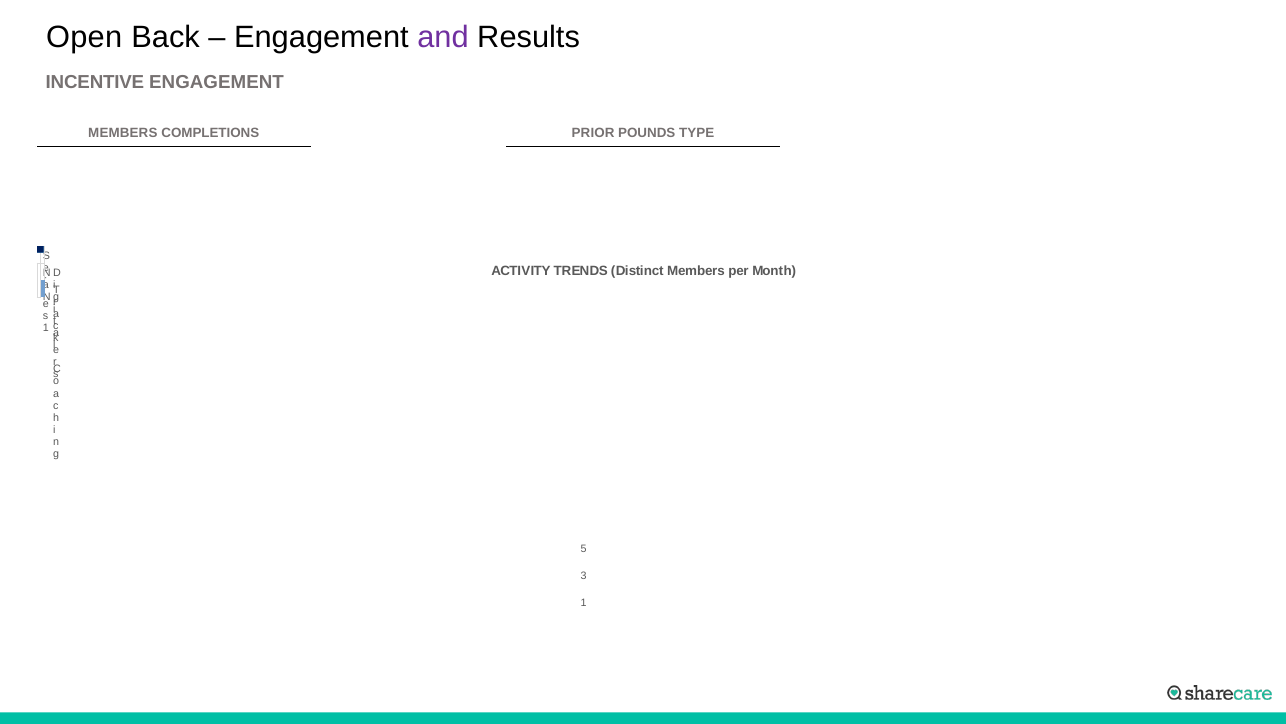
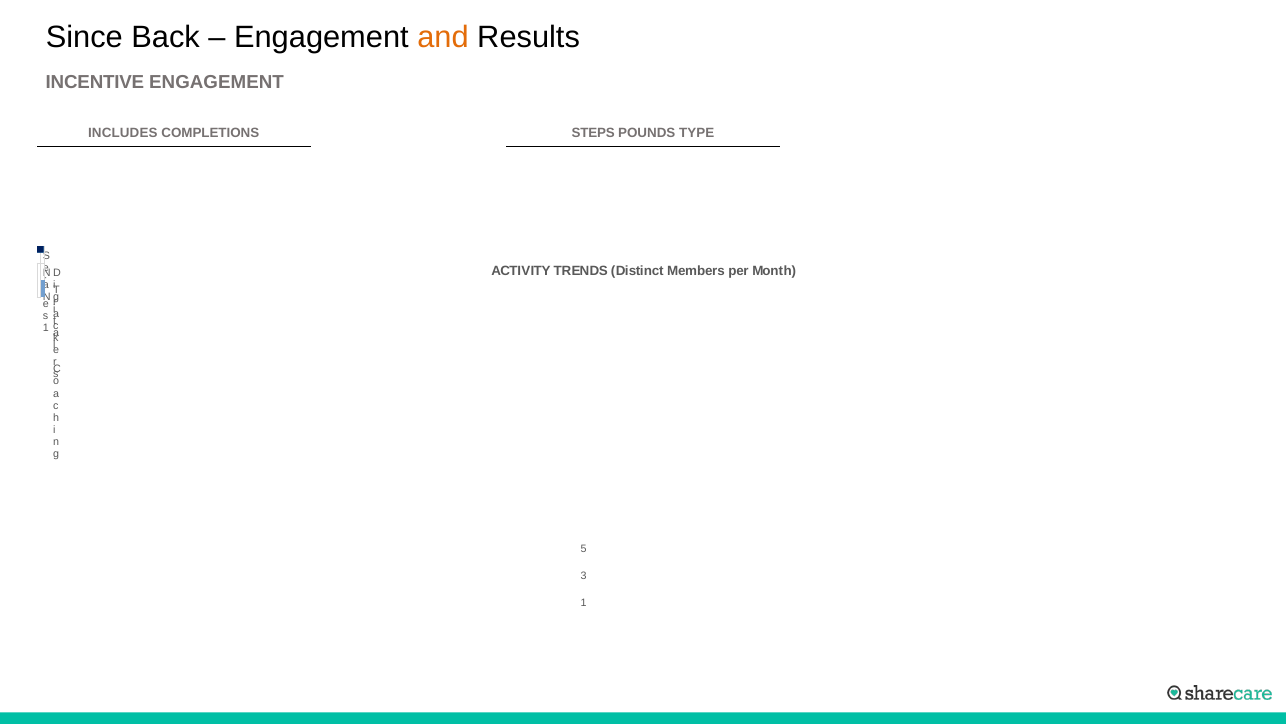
Open: Open -> Since
and colour: purple -> orange
MEMBERS at (123, 133): MEMBERS -> INCLUDES
PRIOR: PRIOR -> STEPS
